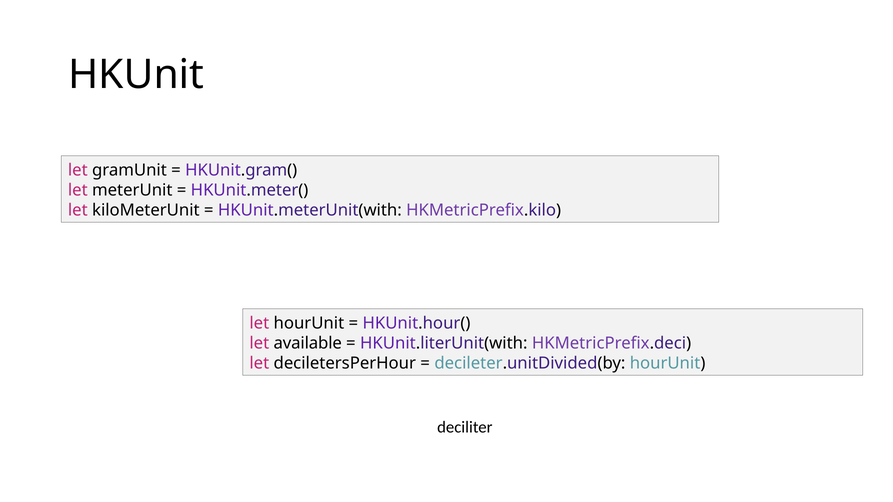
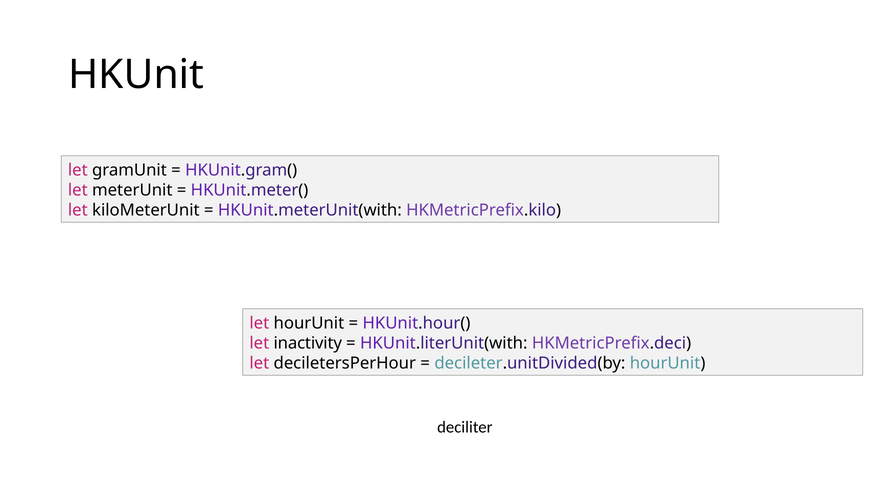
available: available -> inactivity
